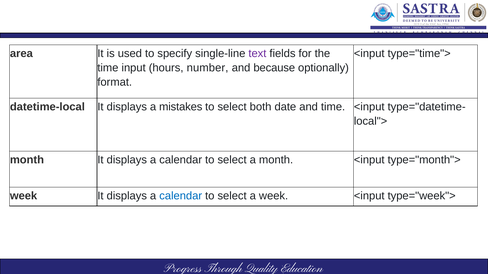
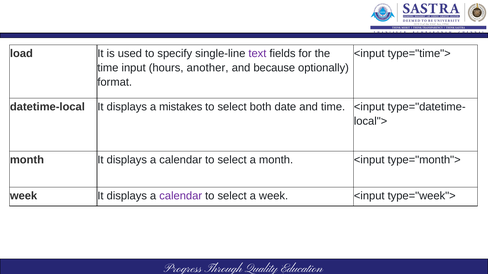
area: area -> load
number: number -> another
calendar at (181, 196) colour: blue -> purple
